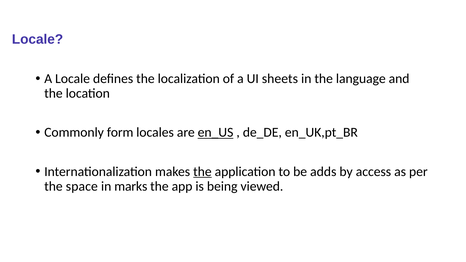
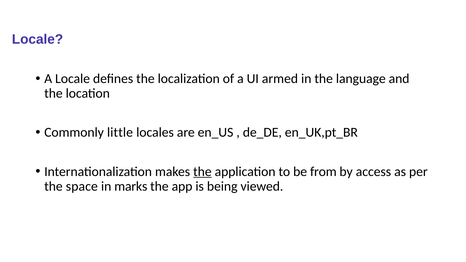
sheets: sheets -> armed
form: form -> little
en_US underline: present -> none
adds: adds -> from
